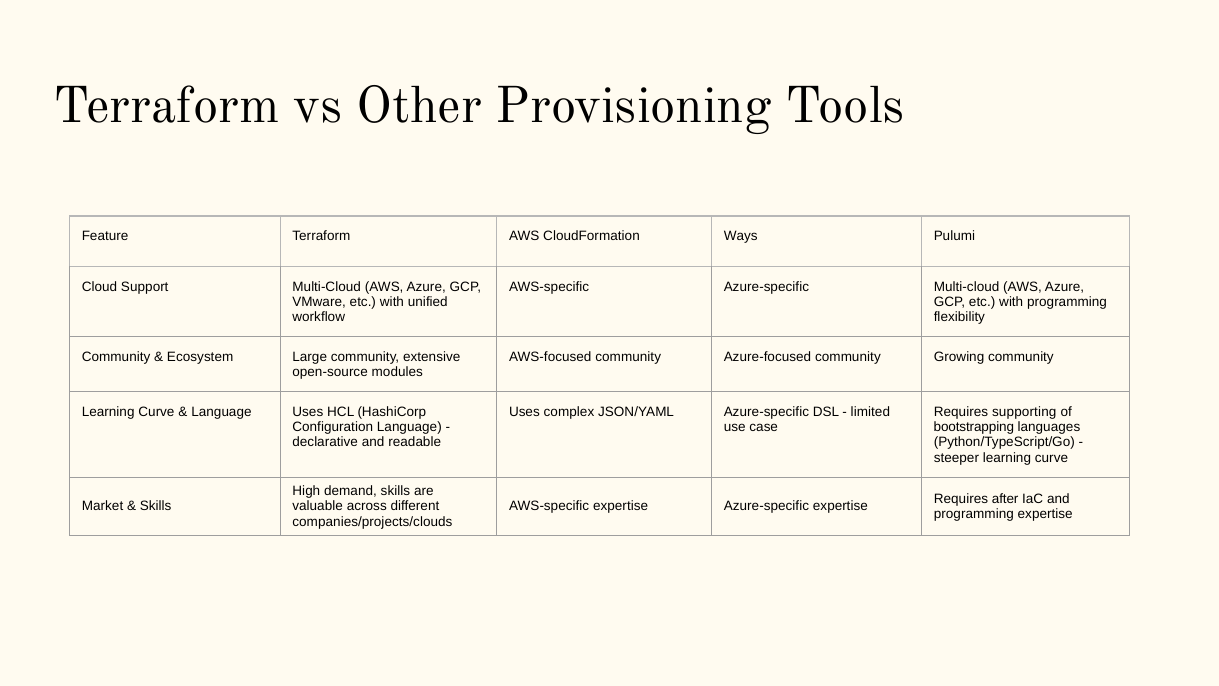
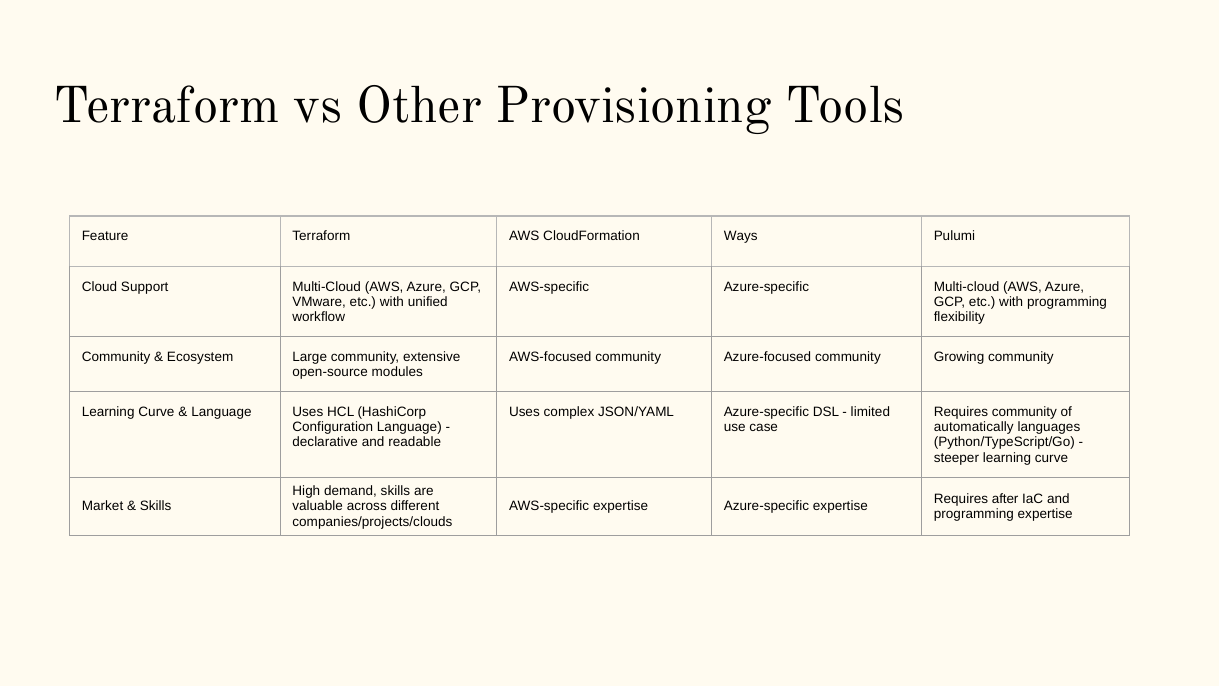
Requires supporting: supporting -> community
bootstrapping: bootstrapping -> automatically
